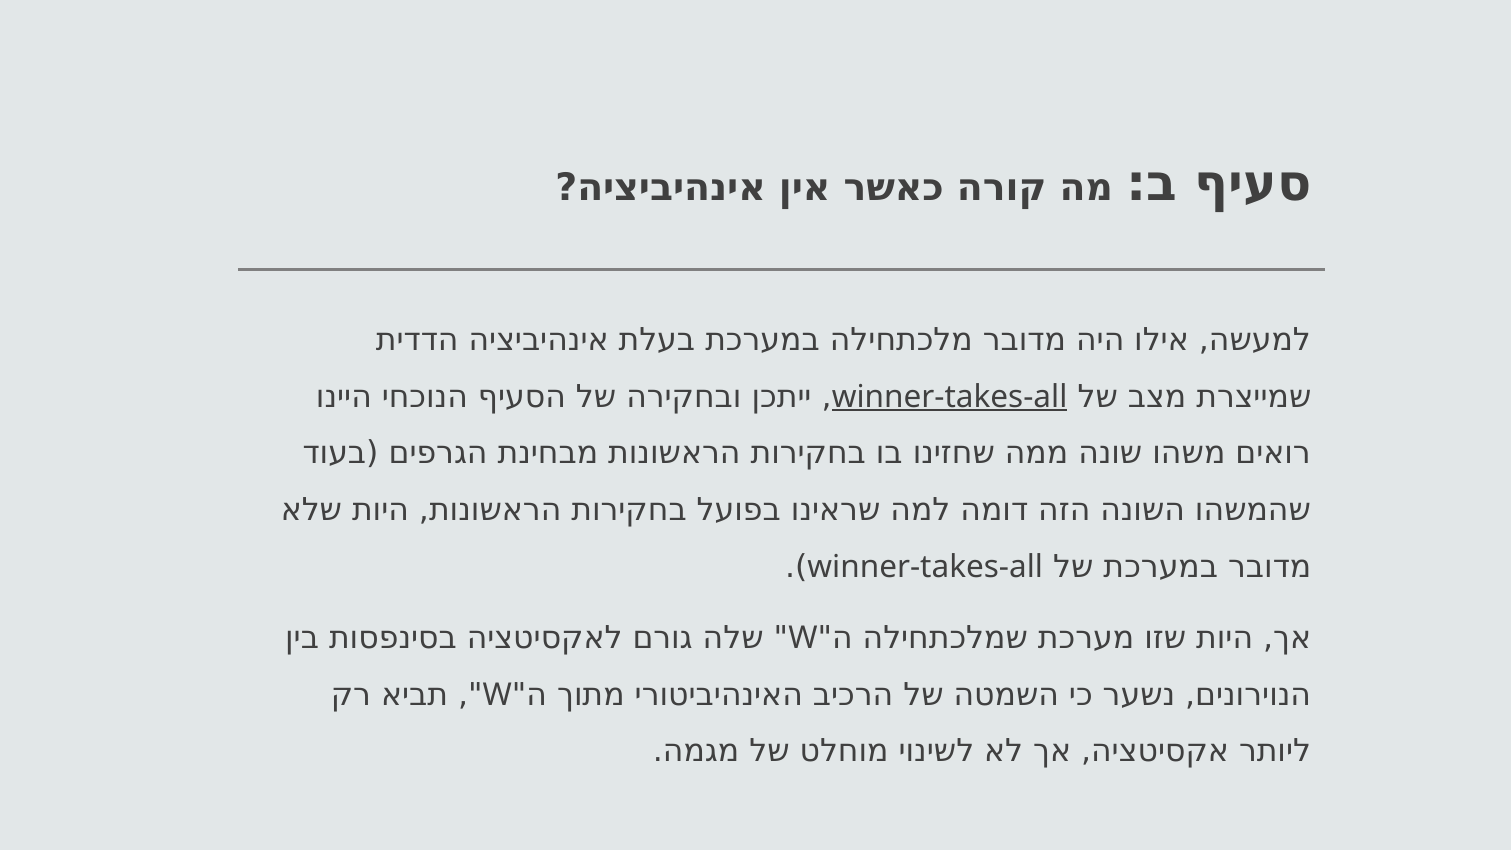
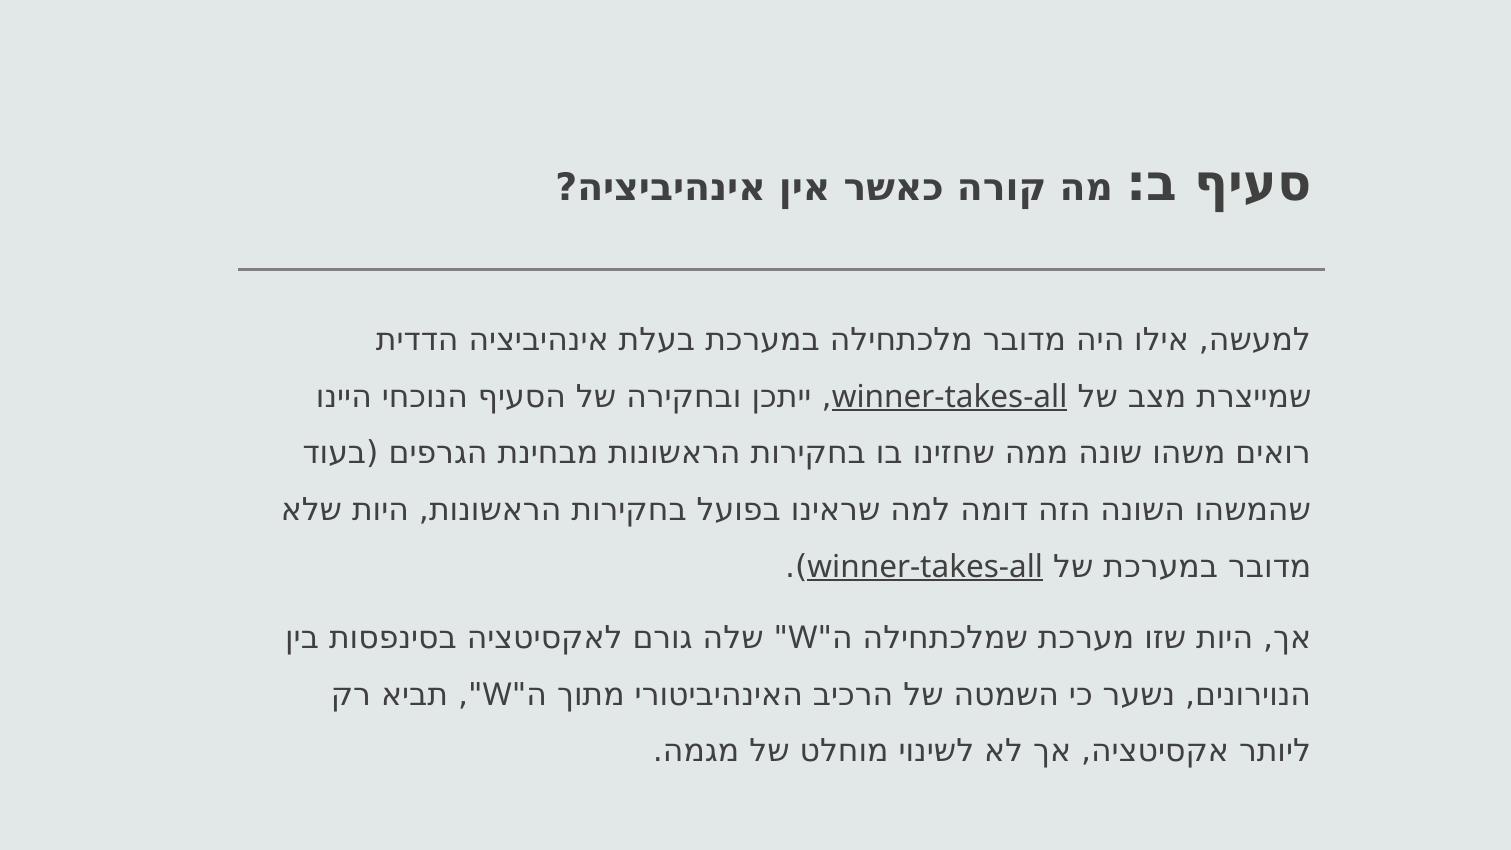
winner-takes-all at (925, 567) underline: none -> present
